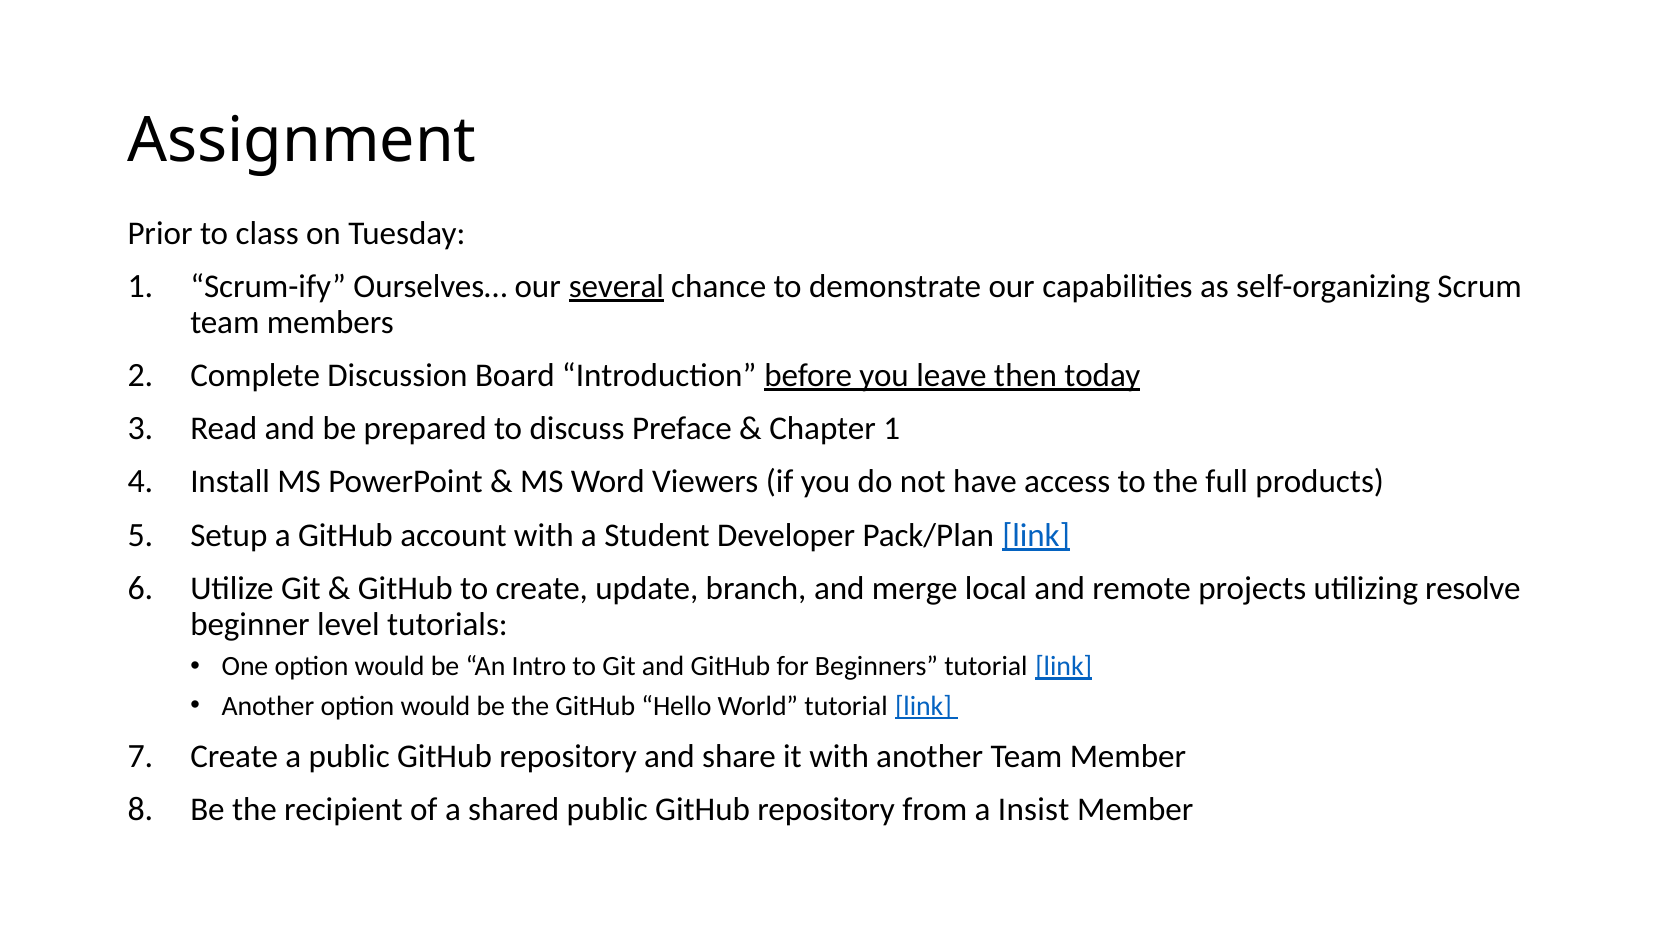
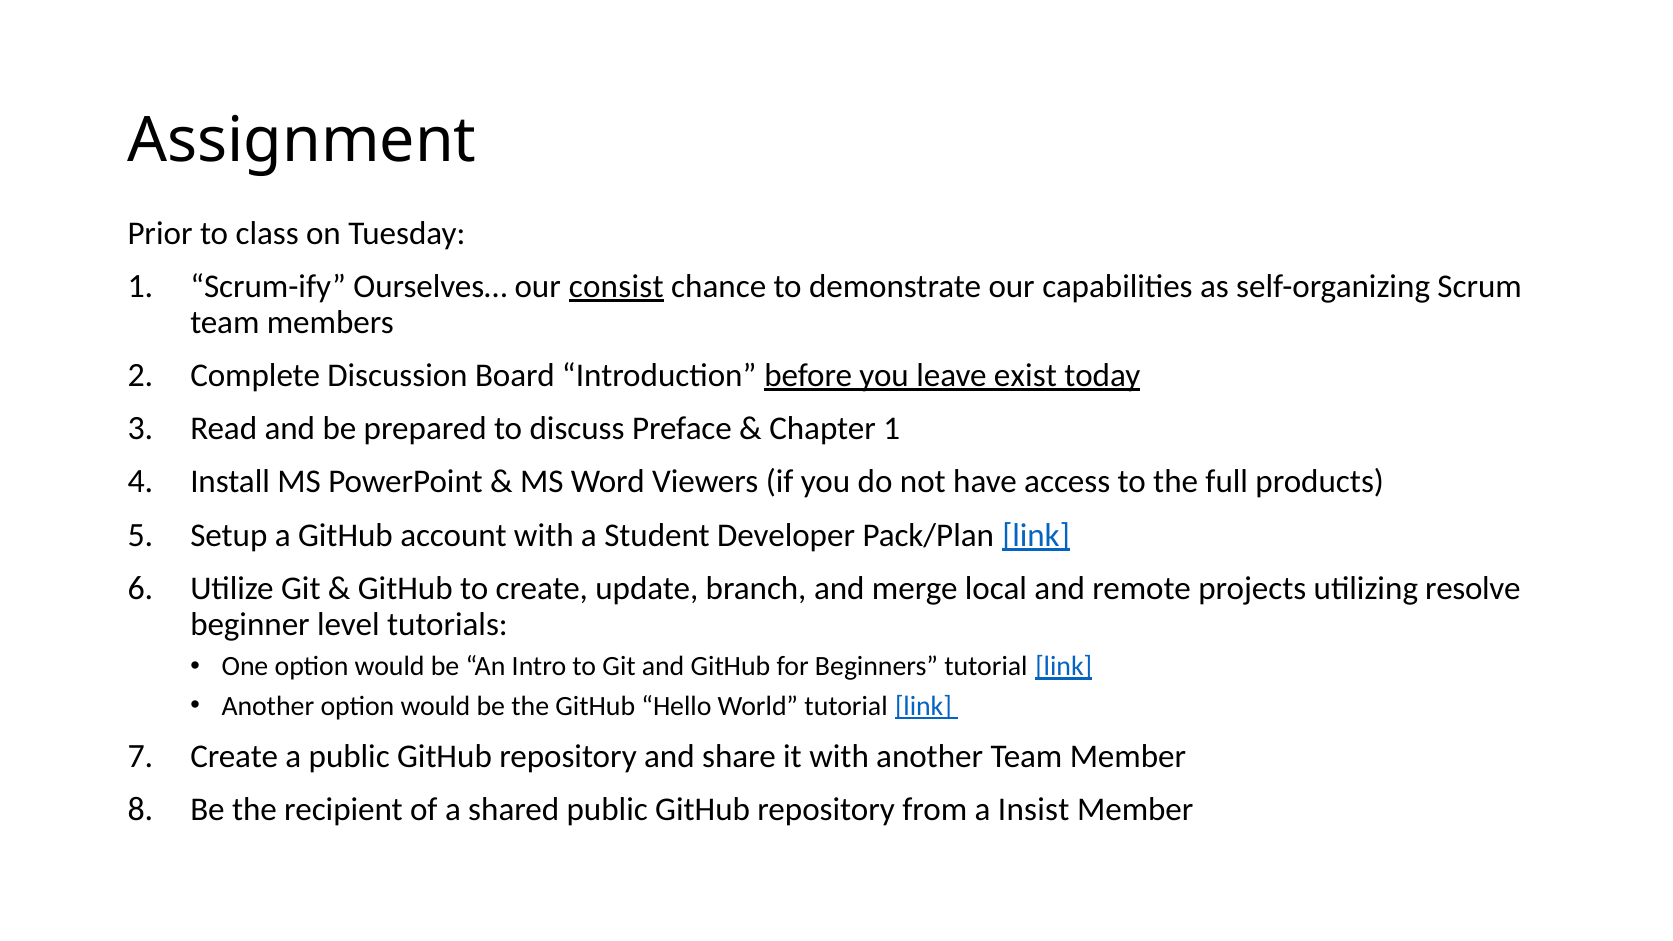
several: several -> consist
then: then -> exist
